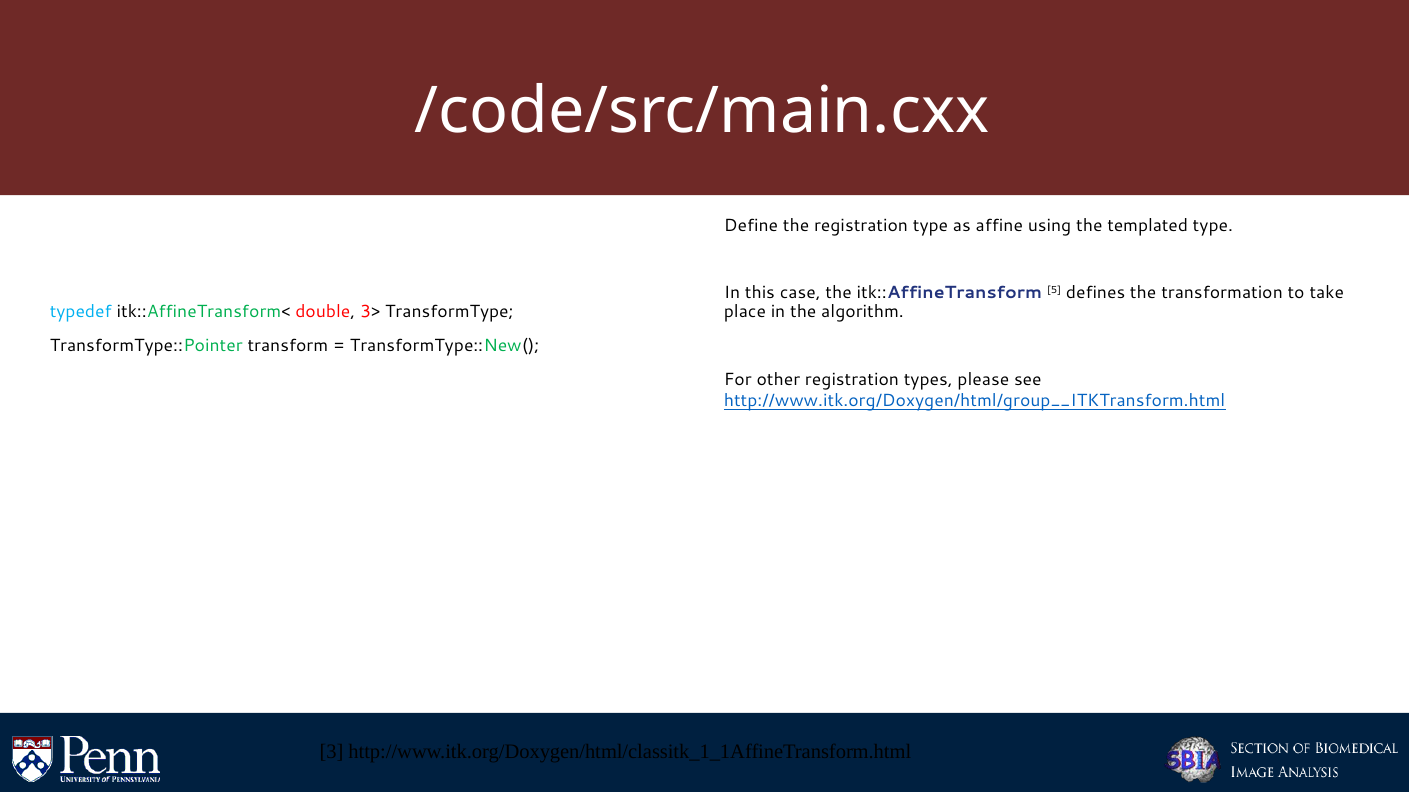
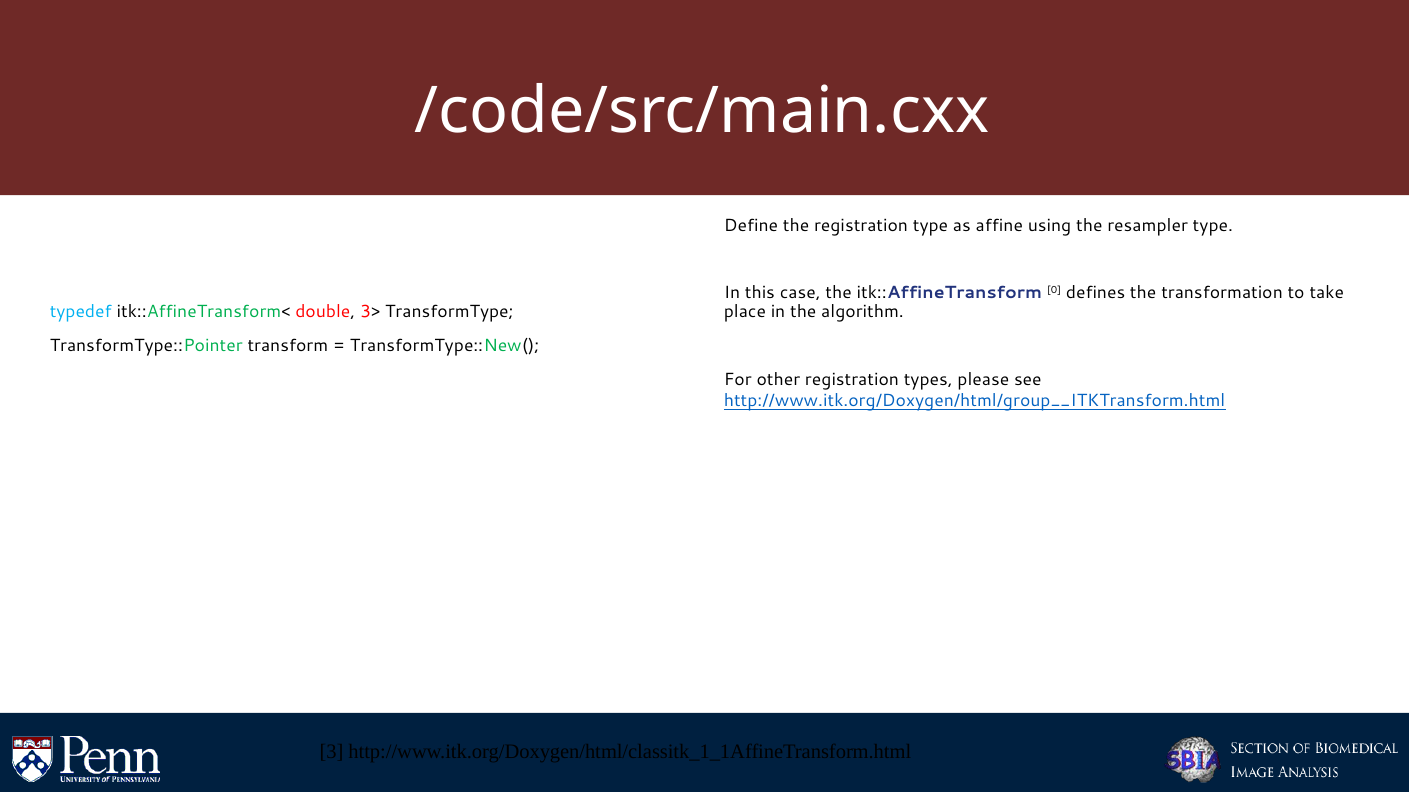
templated: templated -> resampler
5: 5 -> 0
